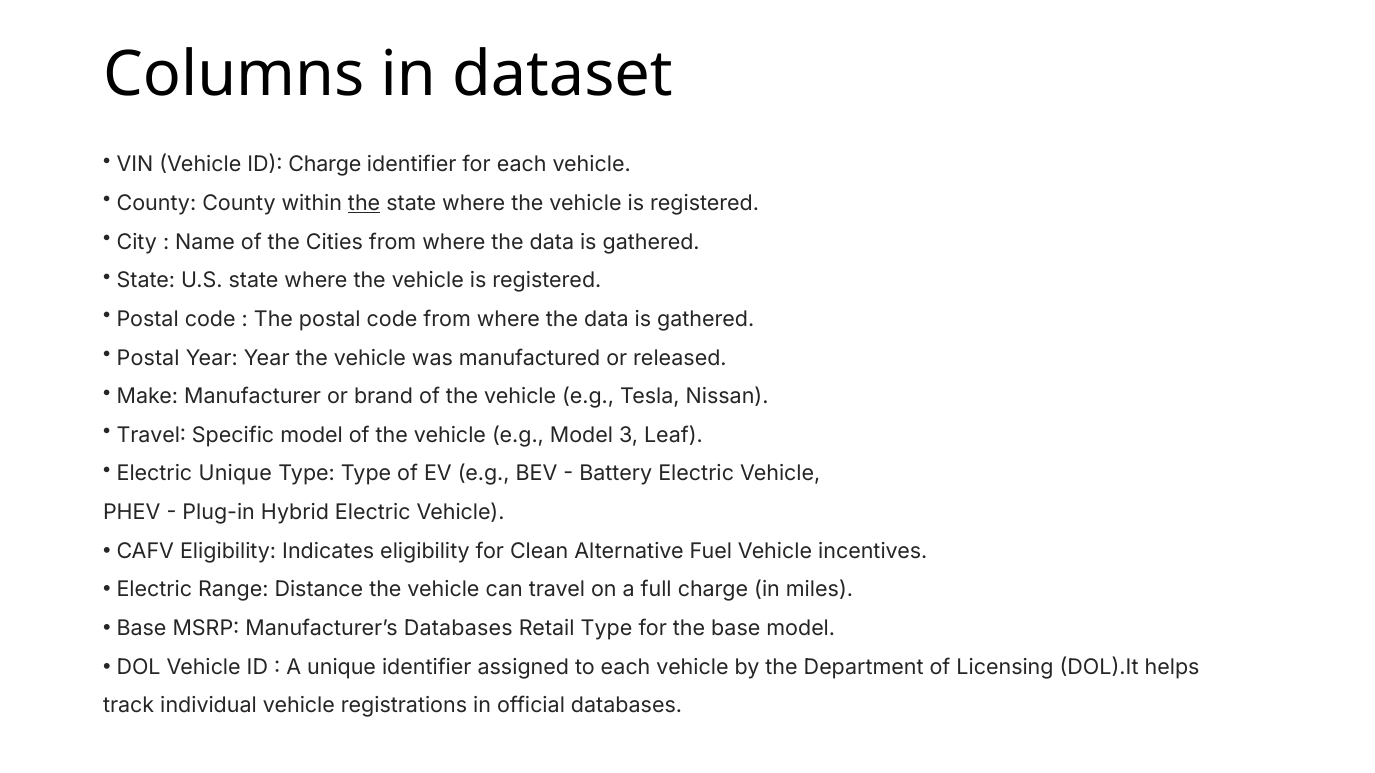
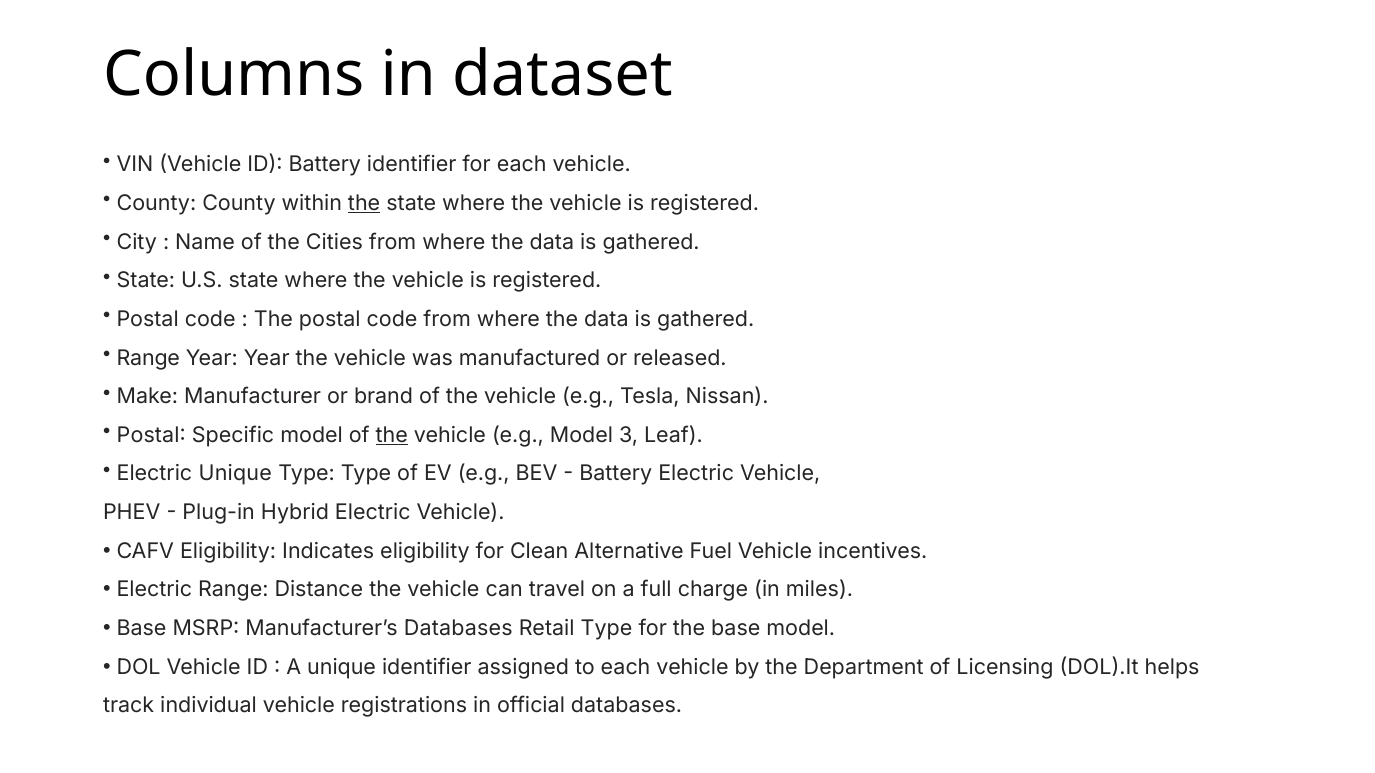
ID Charge: Charge -> Battery
Postal at (148, 358): Postal -> Range
Travel at (151, 435): Travel -> Postal
the at (392, 435) underline: none -> present
